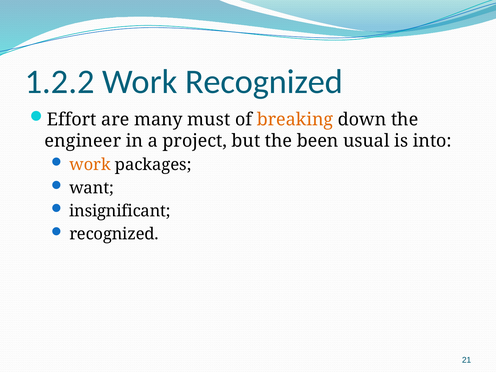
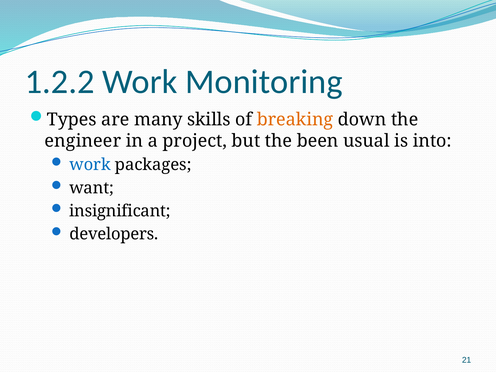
Work Recognized: Recognized -> Monitoring
Effort: Effort -> Types
must: must -> skills
work at (90, 165) colour: orange -> blue
recognized at (114, 234): recognized -> developers
